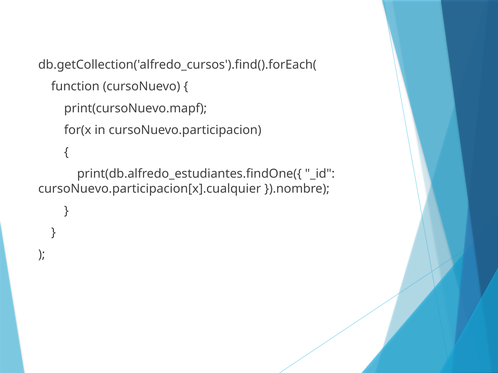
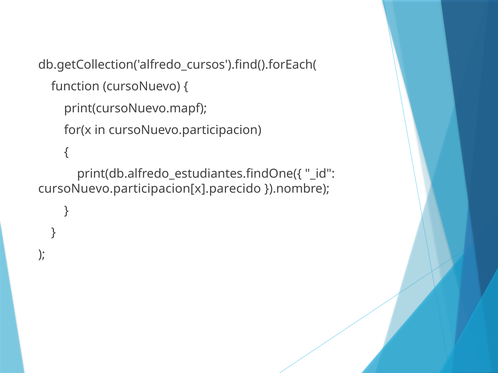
cursoNuevo.participacion[x].cualquier: cursoNuevo.participacion[x].cualquier -> cursoNuevo.participacion[x].parecido
